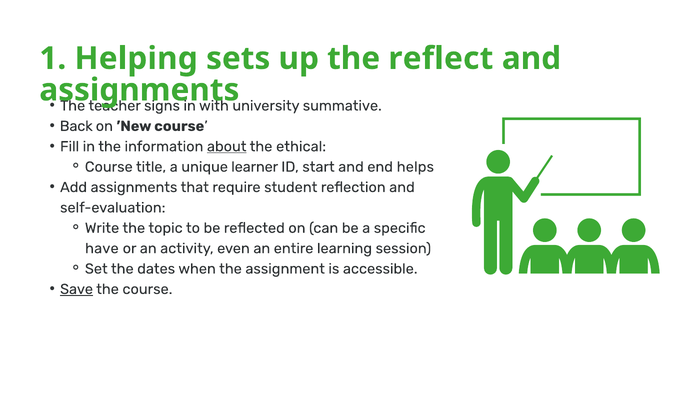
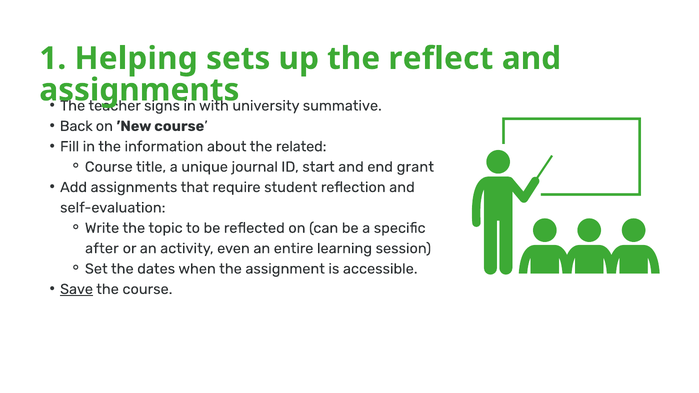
about underline: present -> none
ethical: ethical -> related
learner: learner -> journal
helps: helps -> grant
have: have -> after
